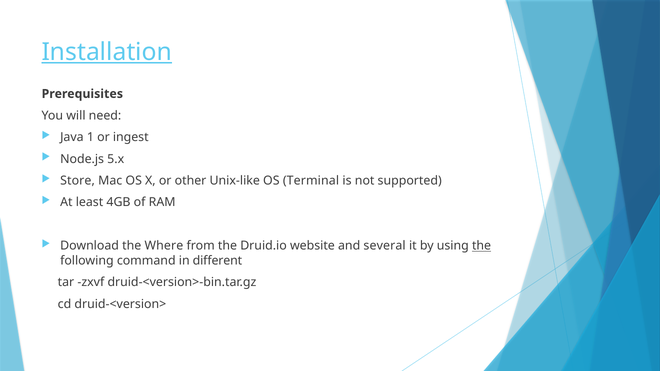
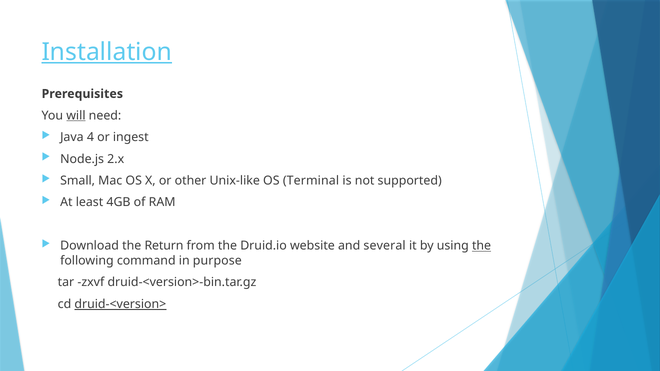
will underline: none -> present
1: 1 -> 4
5.x: 5.x -> 2.x
Store: Store -> Small
Where: Where -> Return
different: different -> purpose
druid-<version> underline: none -> present
